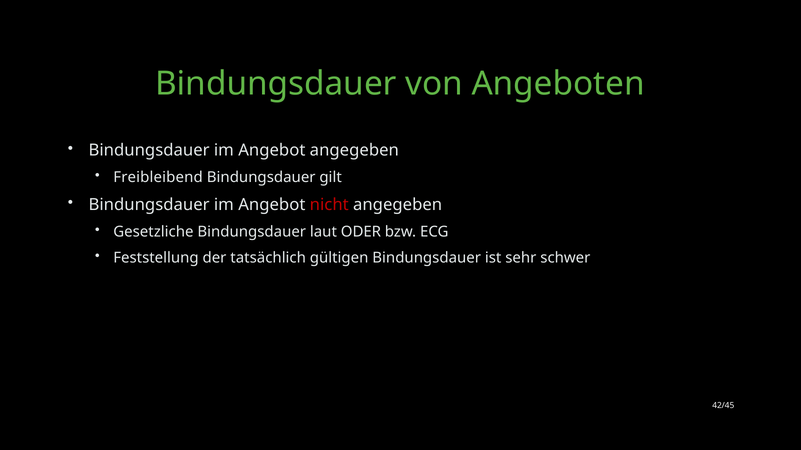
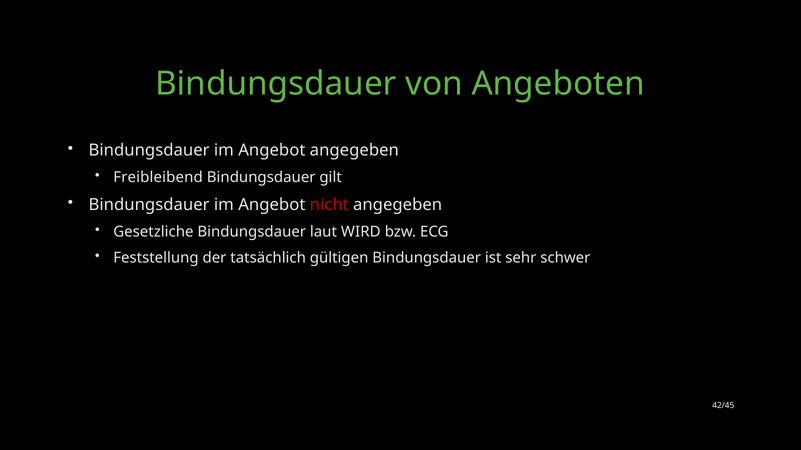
ODER: ODER -> WIRD
